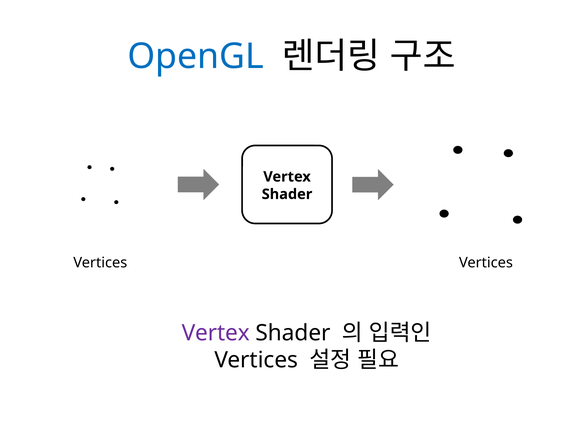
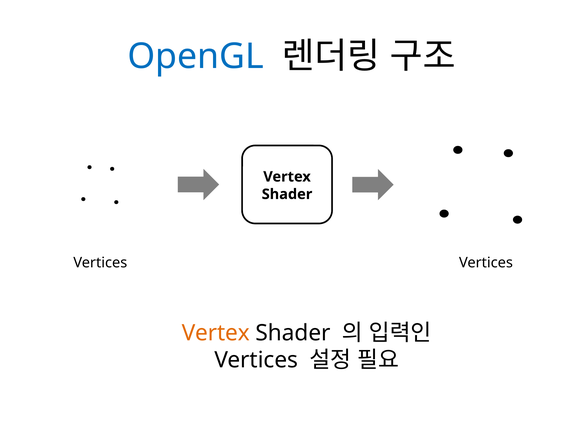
Vertex at (216, 333) colour: purple -> orange
